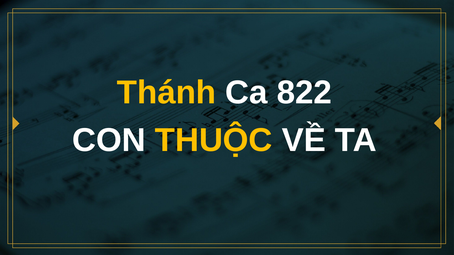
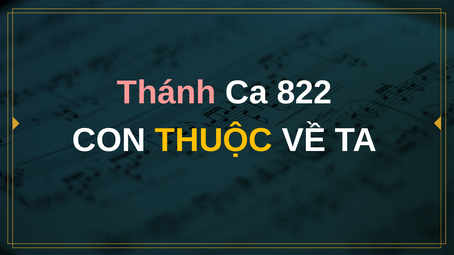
Thánh colour: yellow -> pink
